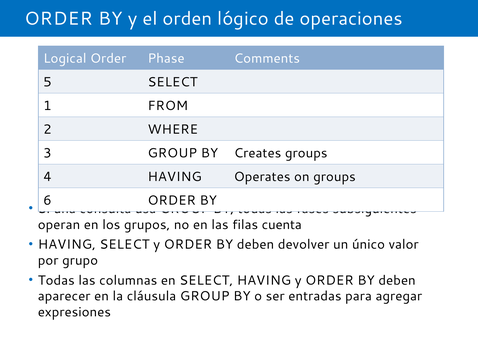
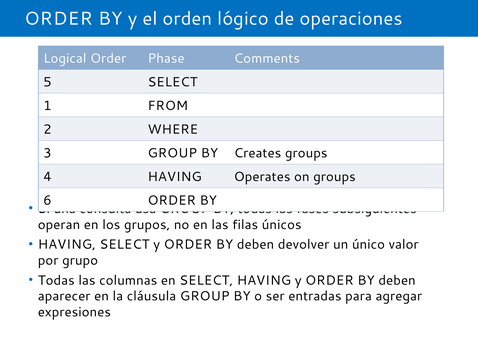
cuenta: cuenta -> únicos
